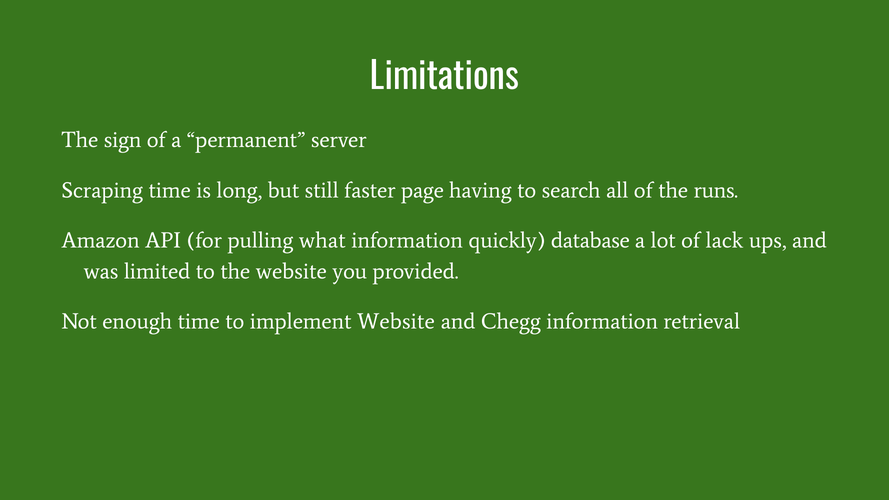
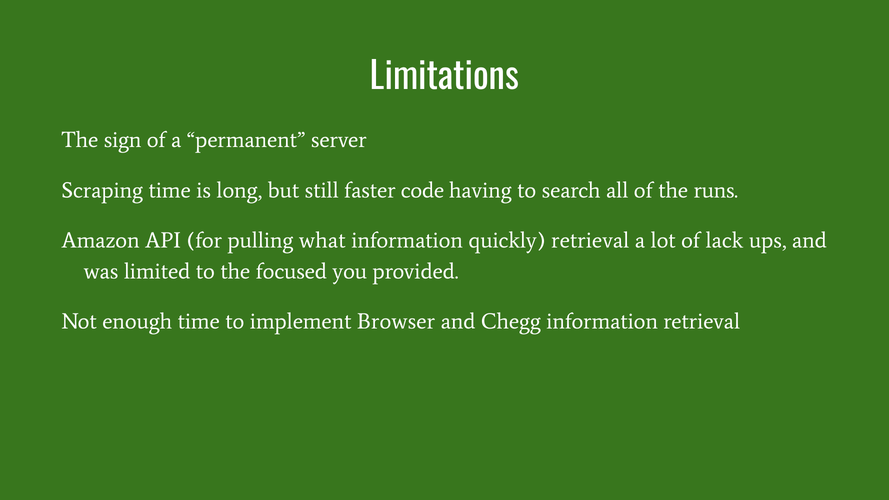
page: page -> code
quickly database: database -> retrieval
the website: website -> focused
implement Website: Website -> Browser
